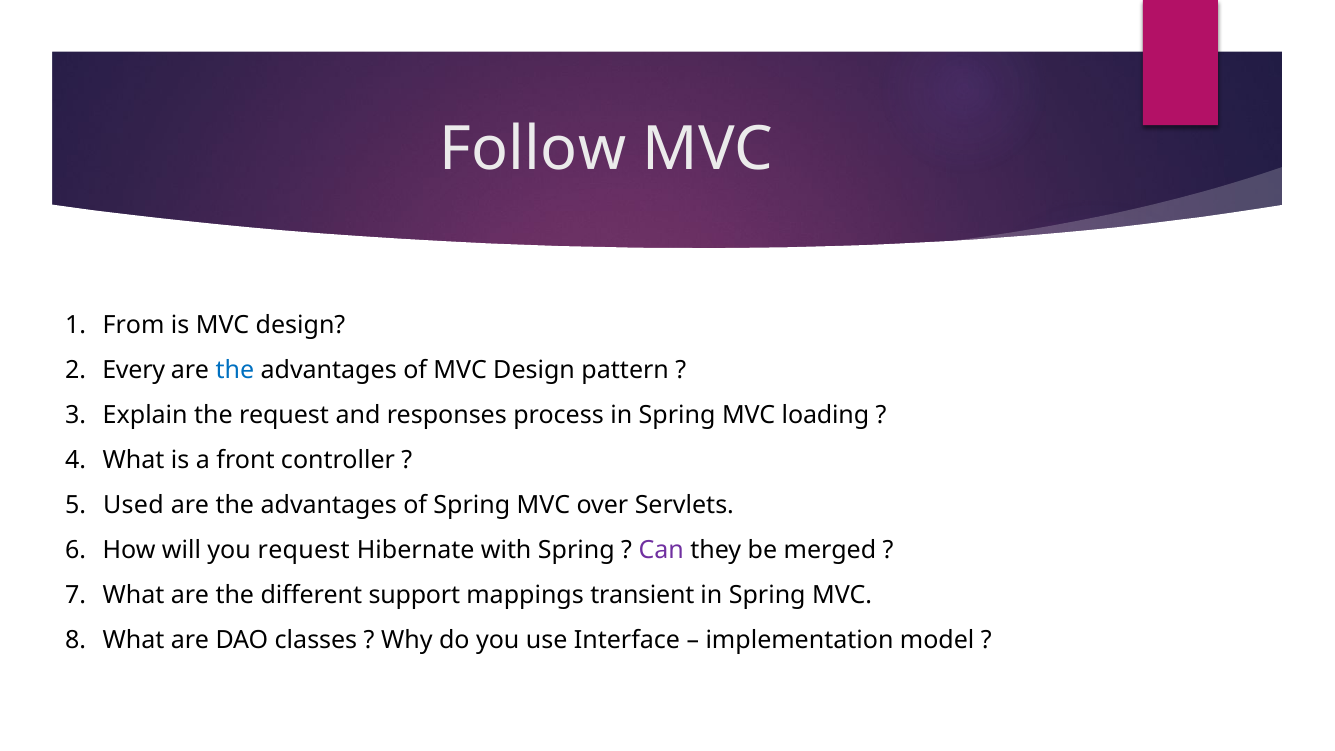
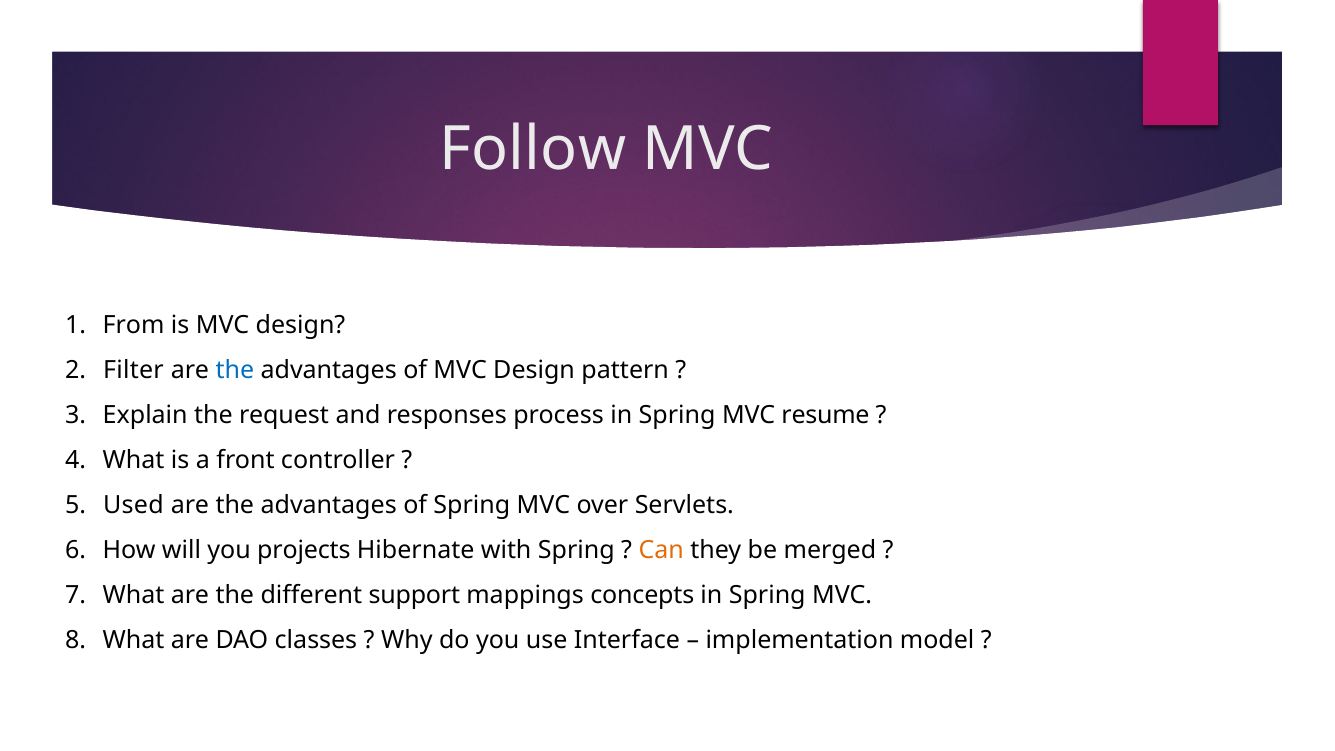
Every: Every -> Filter
loading: loading -> resume
you request: request -> projects
Can colour: purple -> orange
transient: transient -> concepts
